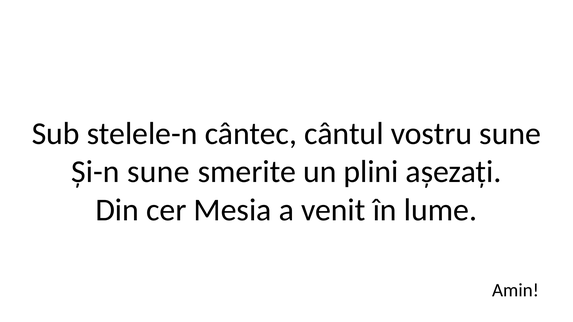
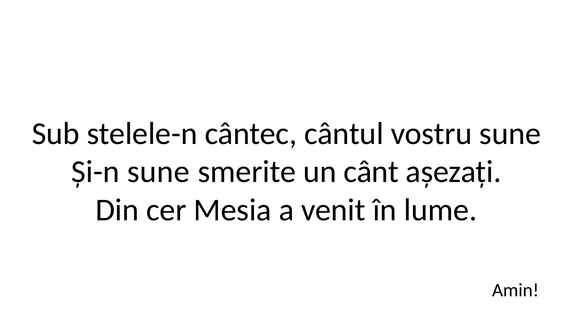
plini: plini -> cânt
